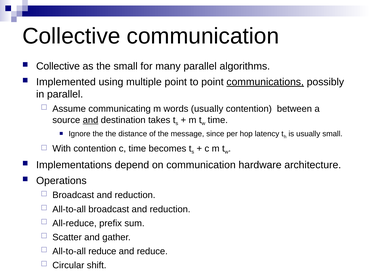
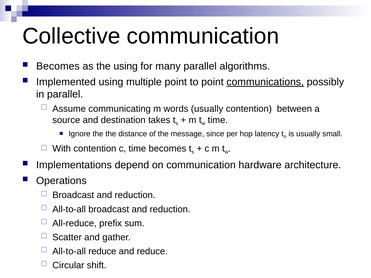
Collective at (58, 66): Collective -> Becomes
the small: small -> using
and at (90, 120) underline: present -> none
